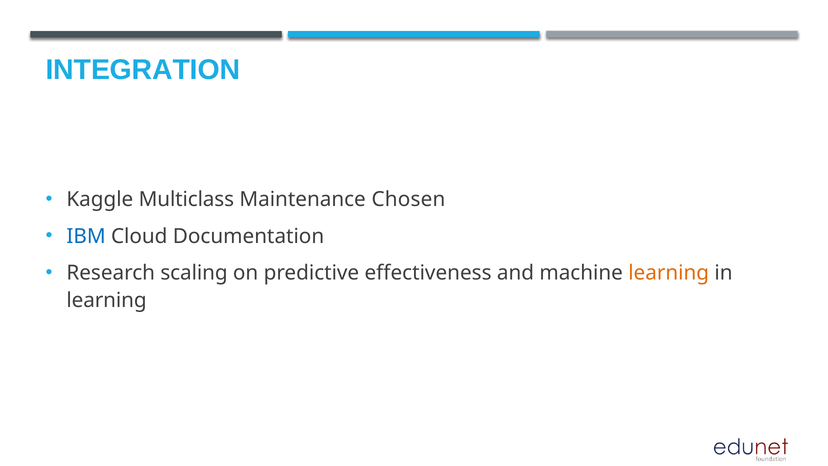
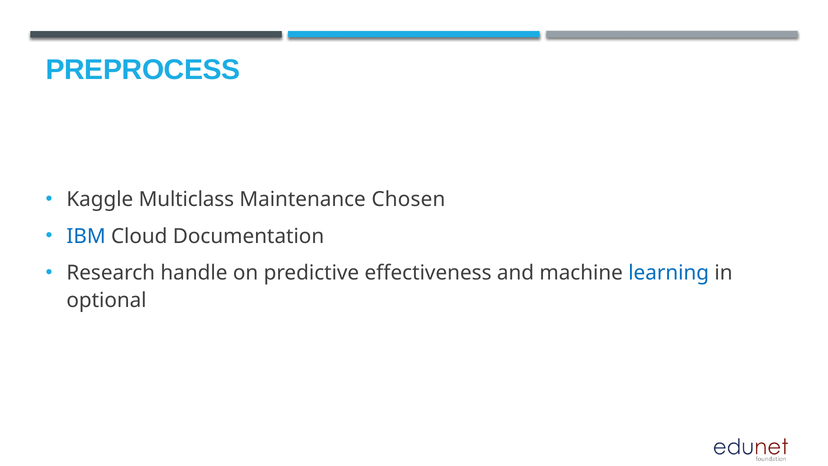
INTEGRATION: INTEGRATION -> PREPROCESS
scaling: scaling -> handle
learning at (669, 273) colour: orange -> blue
learning at (107, 300): learning -> optional
